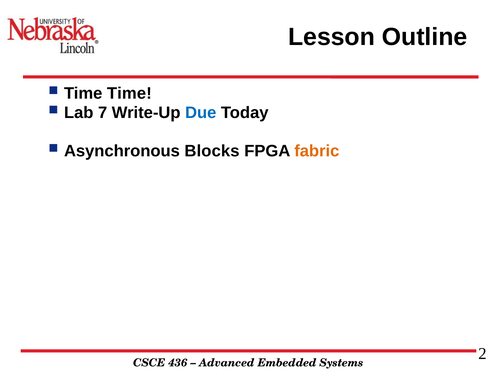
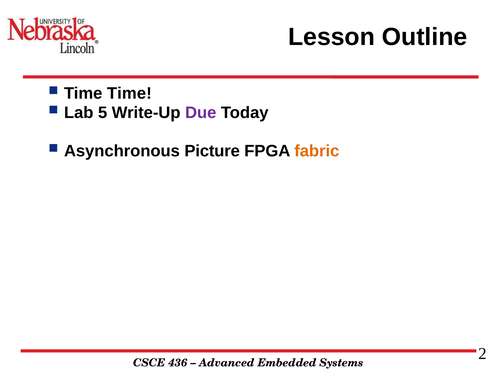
7: 7 -> 5
Due colour: blue -> purple
Blocks: Blocks -> Picture
